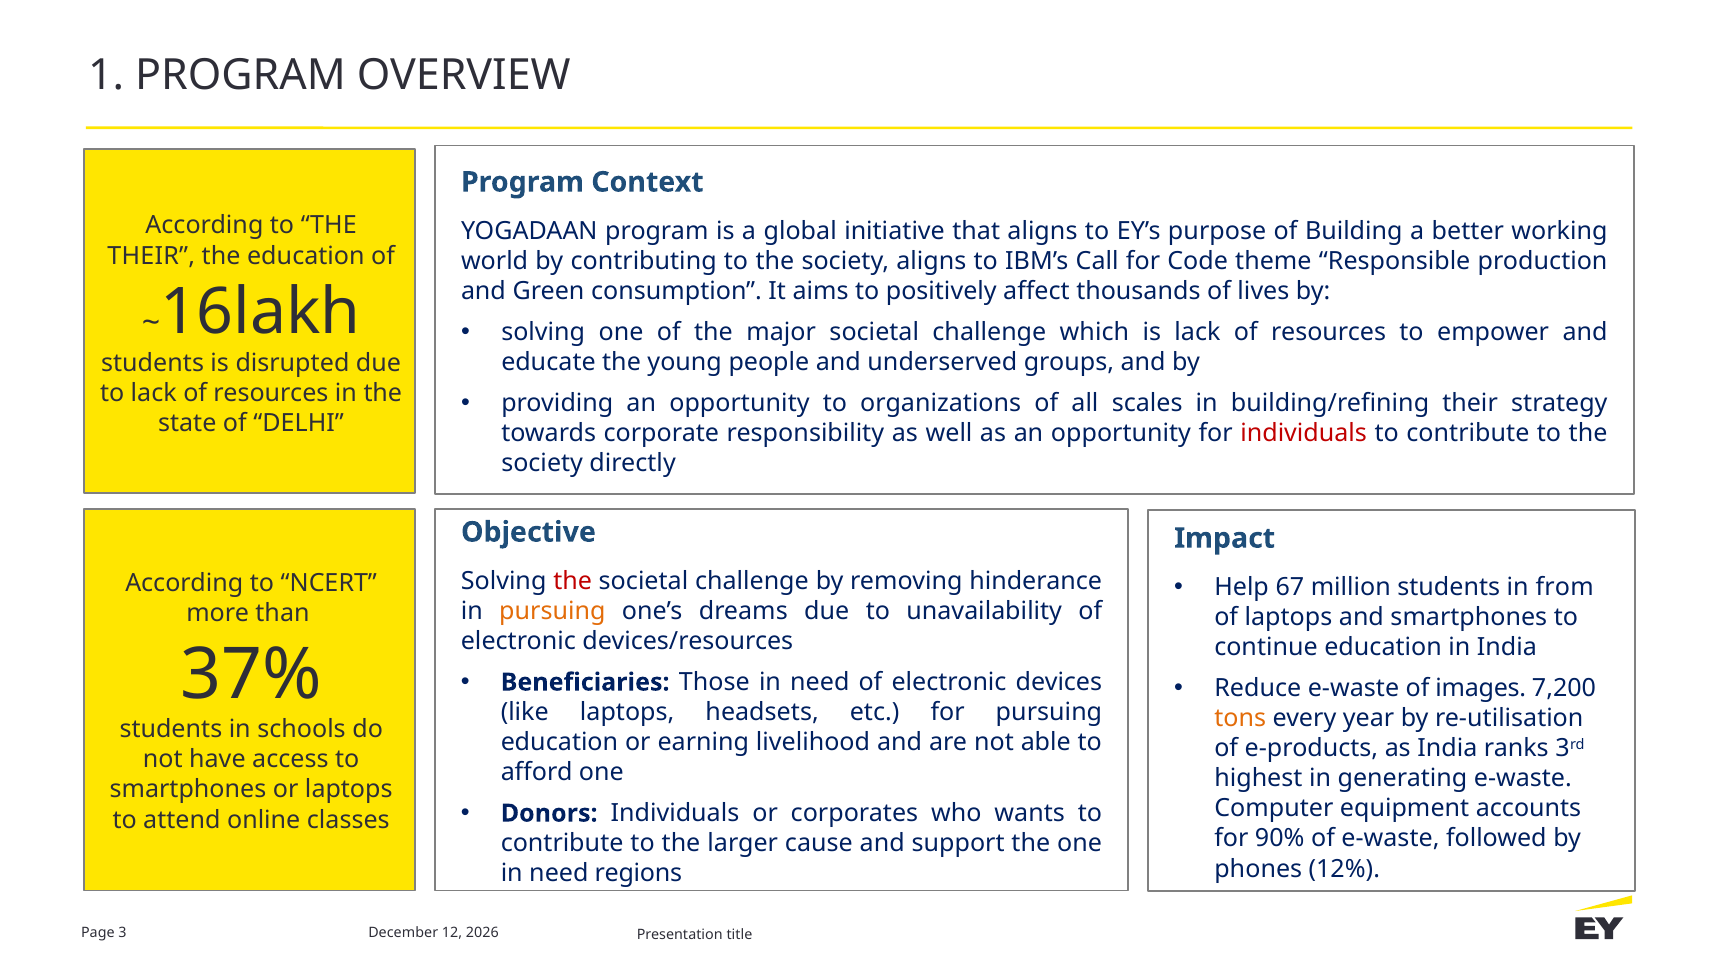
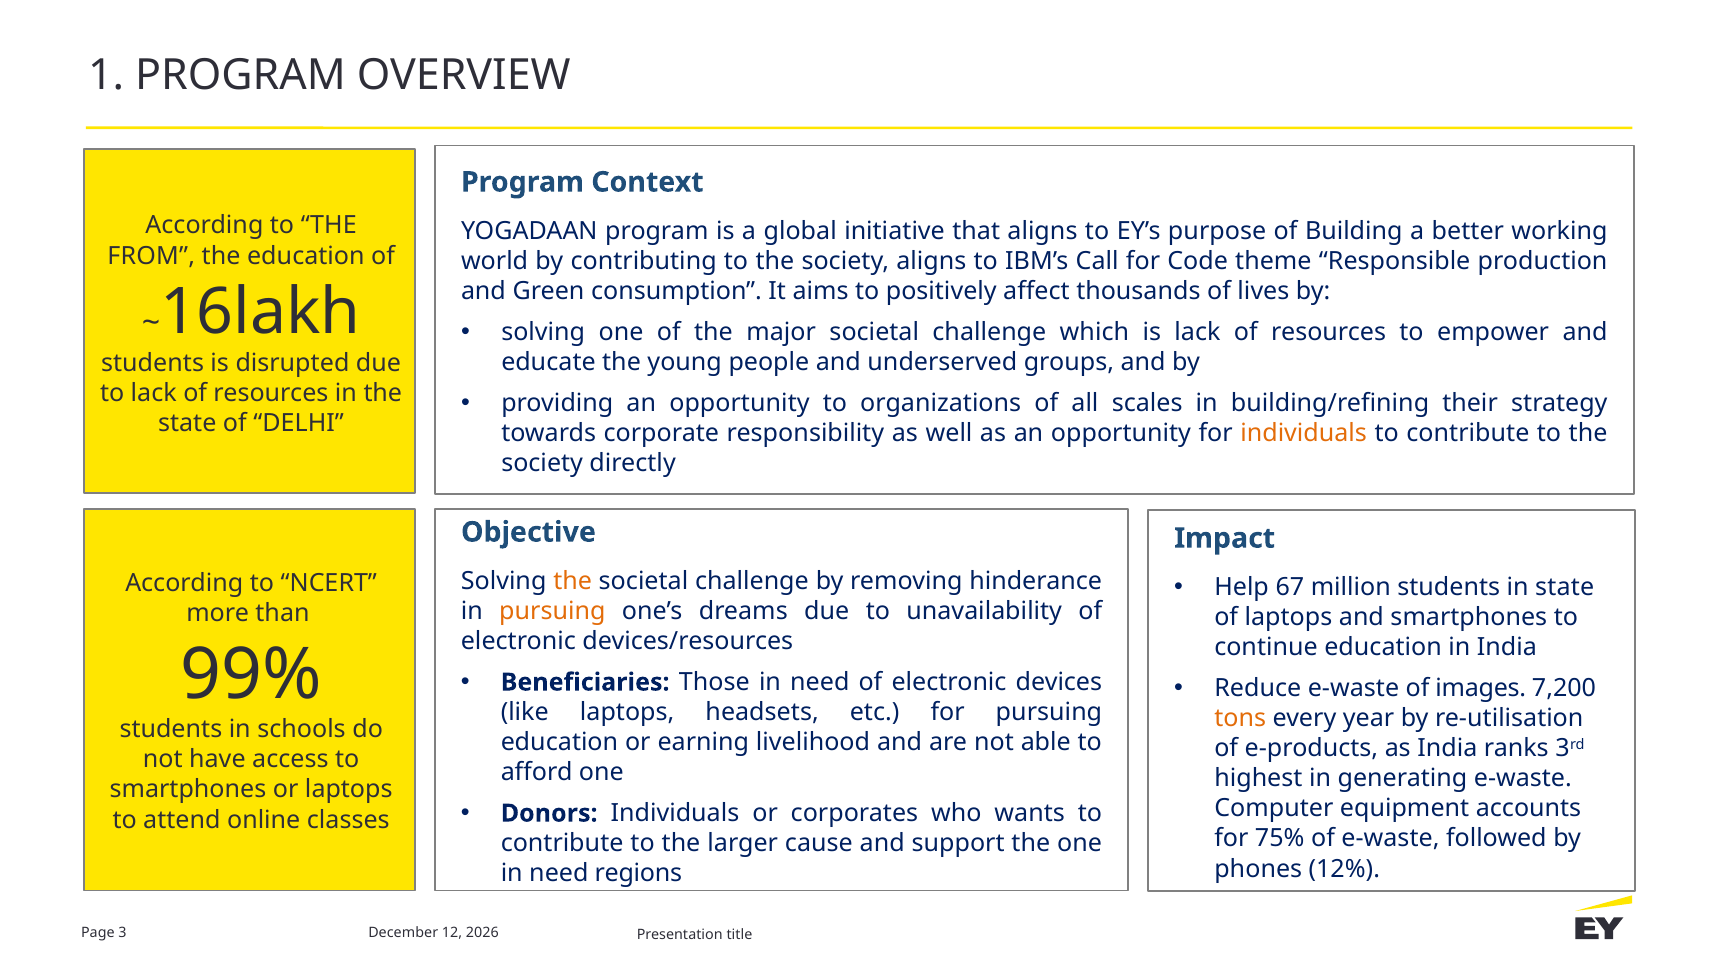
THEIR at (151, 256): THEIR -> FROM
individuals at (1304, 433) colour: red -> orange
the at (573, 582) colour: red -> orange
in from: from -> state
37%: 37% -> 99%
90%: 90% -> 75%
